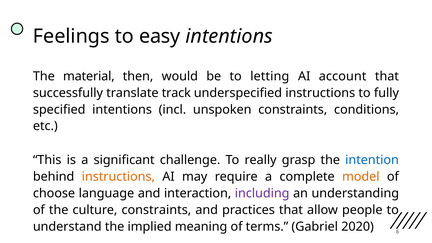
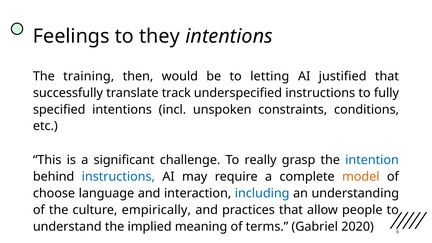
easy: easy -> they
material: material -> training
account: account -> justified
instructions at (118, 177) colour: orange -> blue
including colour: purple -> blue
culture constraints: constraints -> empirically
